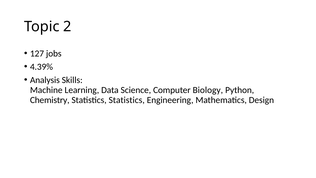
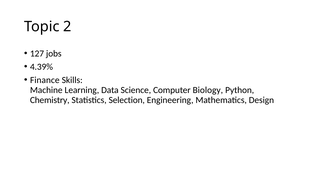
Analysis: Analysis -> Finance
Statistics Statistics: Statistics -> Selection
